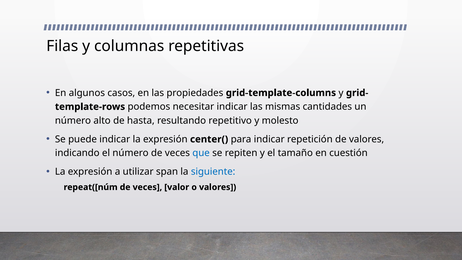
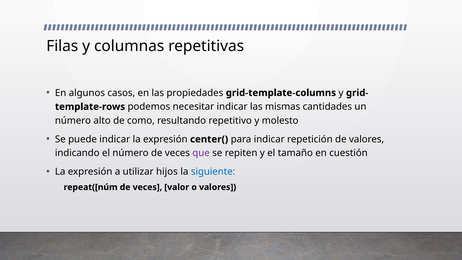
hasta: hasta -> como
que colour: blue -> purple
span: span -> hijos
